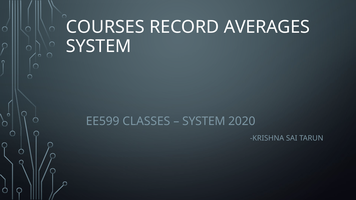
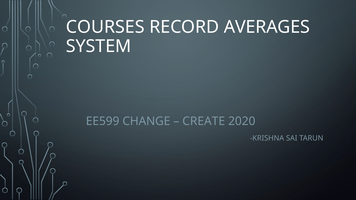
CLASSES: CLASSES -> CHANGE
SYSTEM at (204, 121): SYSTEM -> CREATE
